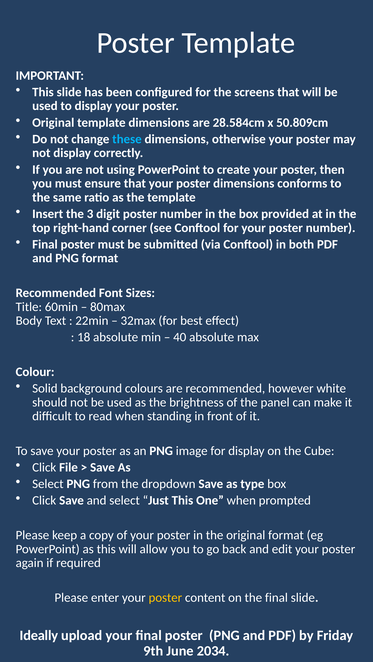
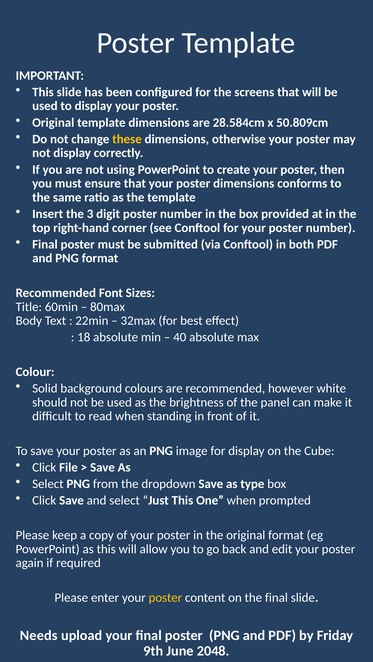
these colour: light blue -> yellow
Ideally: Ideally -> Needs
2034: 2034 -> 2048
